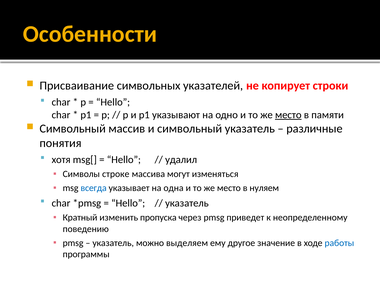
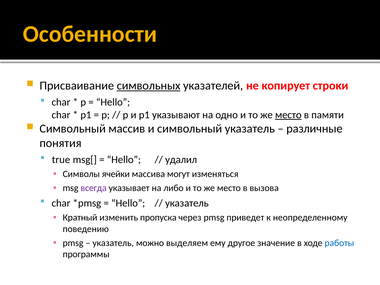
символьных underline: none -> present
хотя: хотя -> true
строке: строке -> ячейки
всегда colour: blue -> purple
одна: одна -> либо
нуляем: нуляем -> вызова
